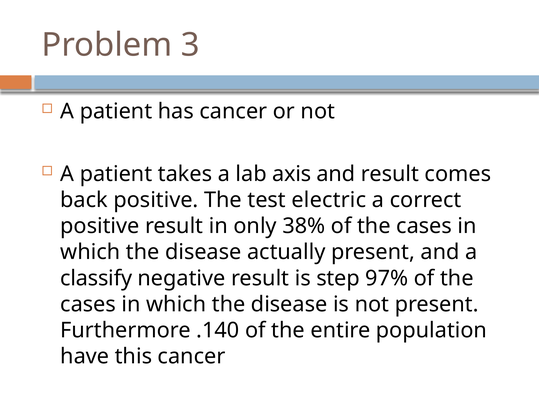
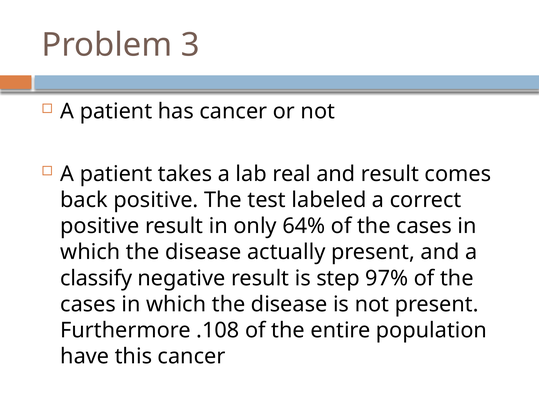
axis: axis -> real
electric: electric -> labeled
38%: 38% -> 64%
.140: .140 -> .108
